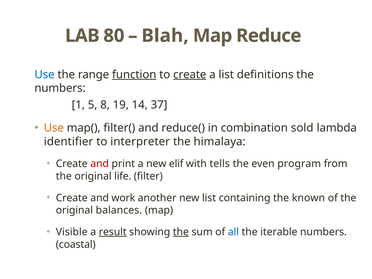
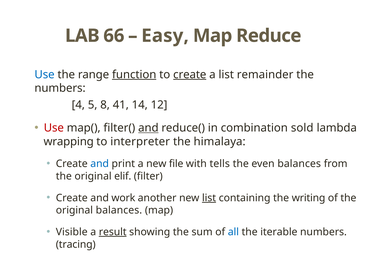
80: 80 -> 66
Blah: Blah -> Easy
definitions: definitions -> remainder
1: 1 -> 4
19: 19 -> 41
37: 37 -> 12
Use at (54, 128) colour: orange -> red
and at (148, 128) underline: none -> present
identifier: identifier -> wrapping
and at (100, 164) colour: red -> blue
elif: elif -> file
even program: program -> balances
life: life -> elif
list at (209, 198) underline: none -> present
known: known -> writing
the at (181, 232) underline: present -> none
coastal: coastal -> tracing
